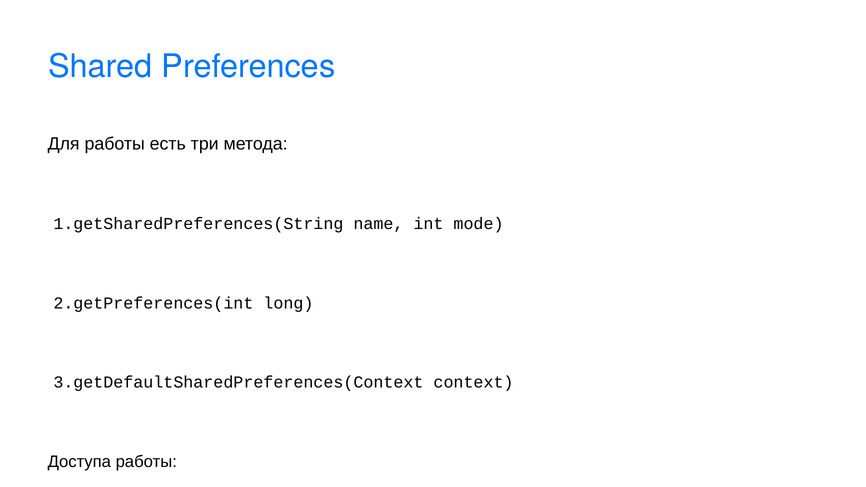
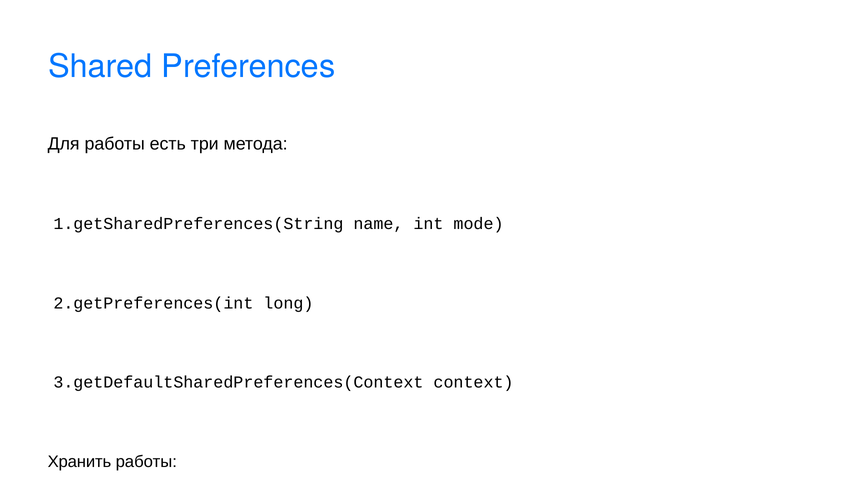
Доступа: Доступа -> Хранить
